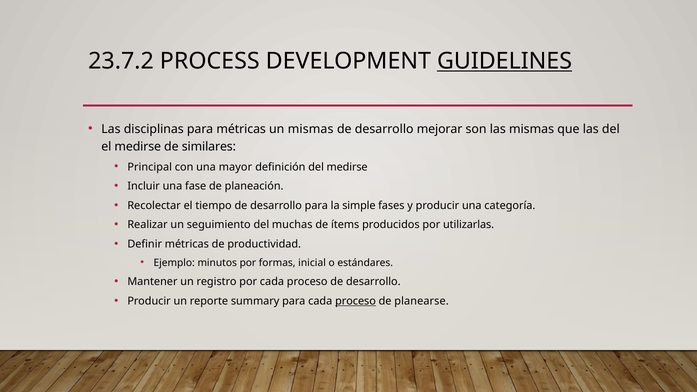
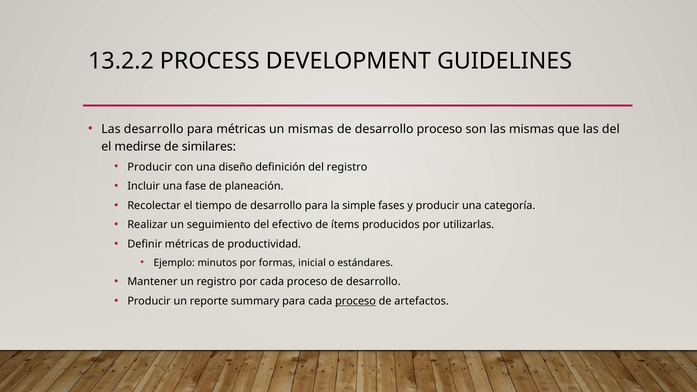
23.7.2: 23.7.2 -> 13.2.2
GUIDELINES underline: present -> none
Las disciplinas: disciplinas -> desarrollo
desarrollo mejorar: mejorar -> proceso
Principal at (150, 167): Principal -> Producir
mayor: mayor -> diseño
del medirse: medirse -> registro
muchas: muchas -> efectivo
planearse: planearse -> artefactos
